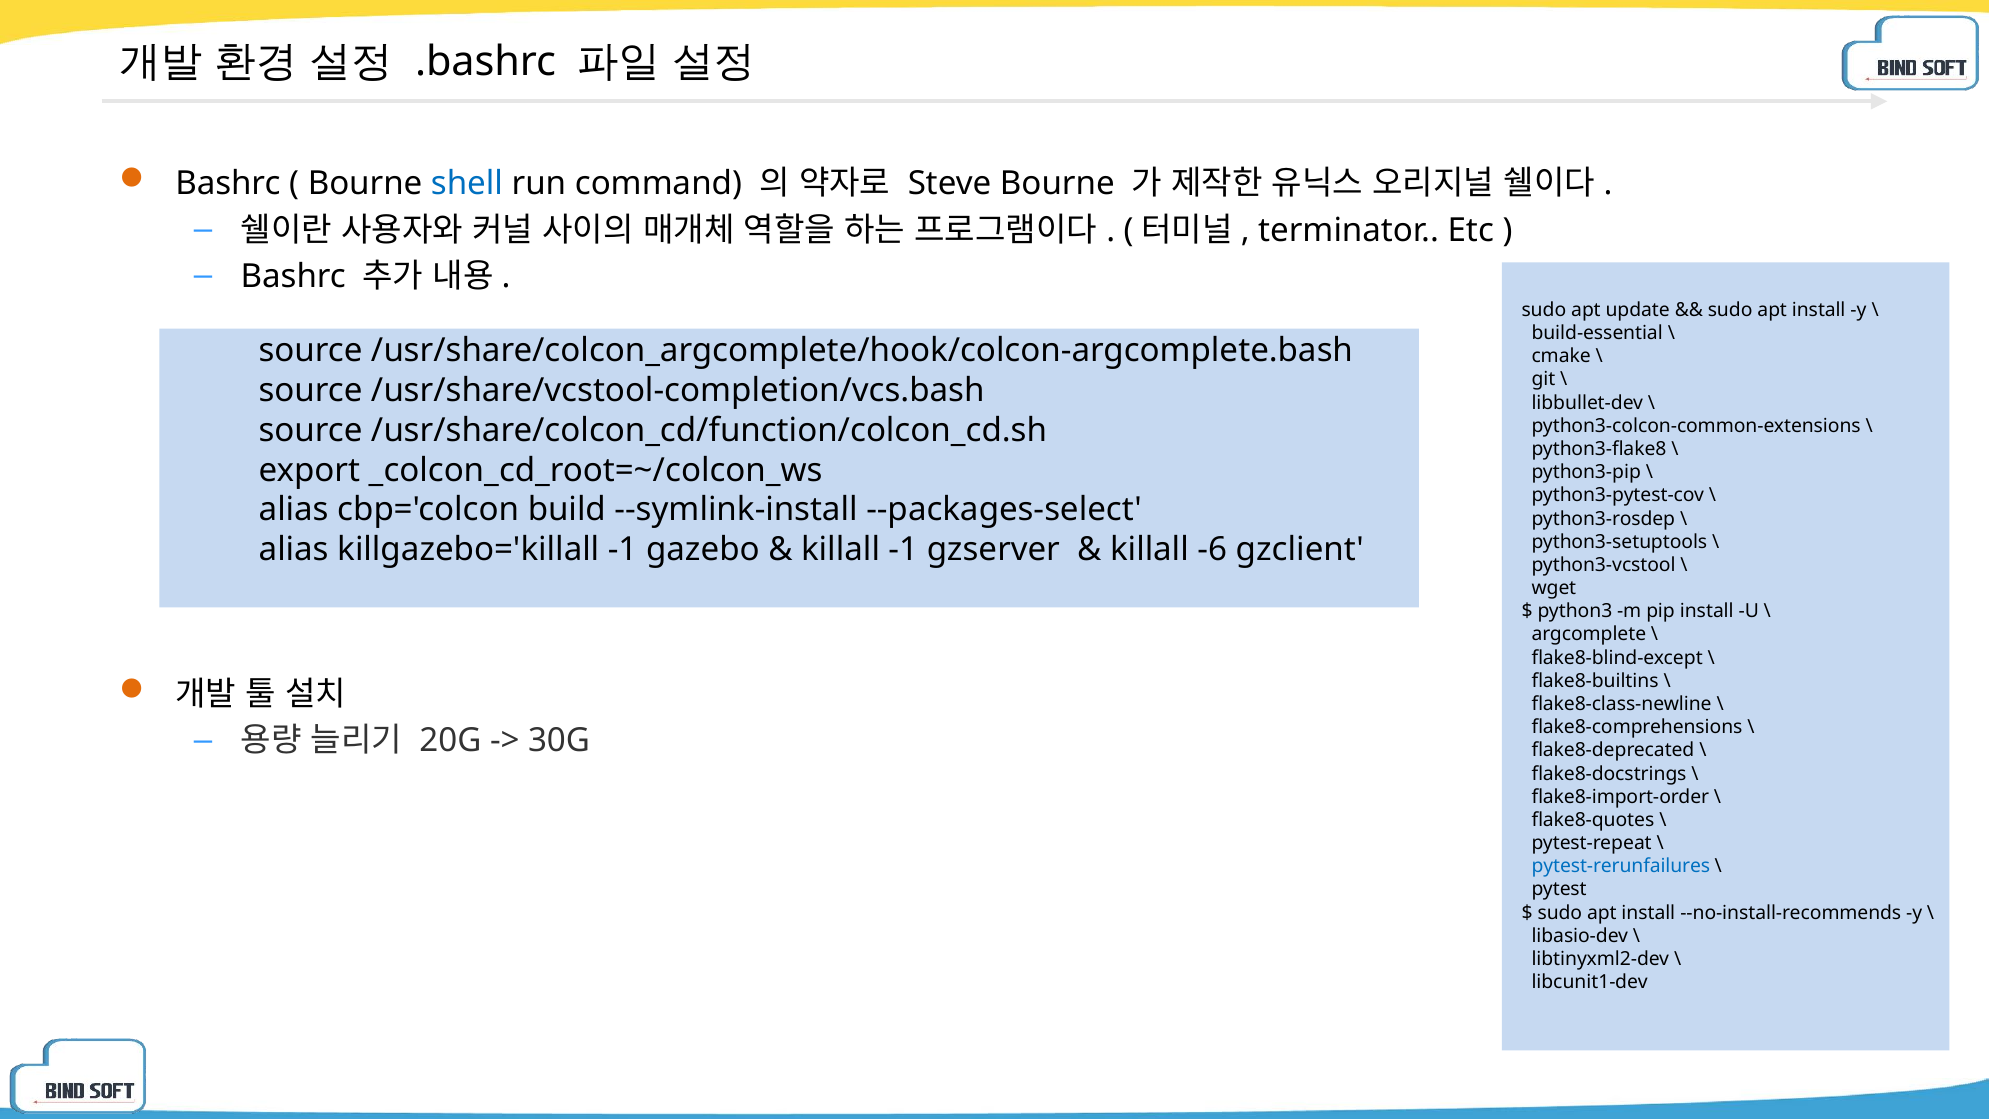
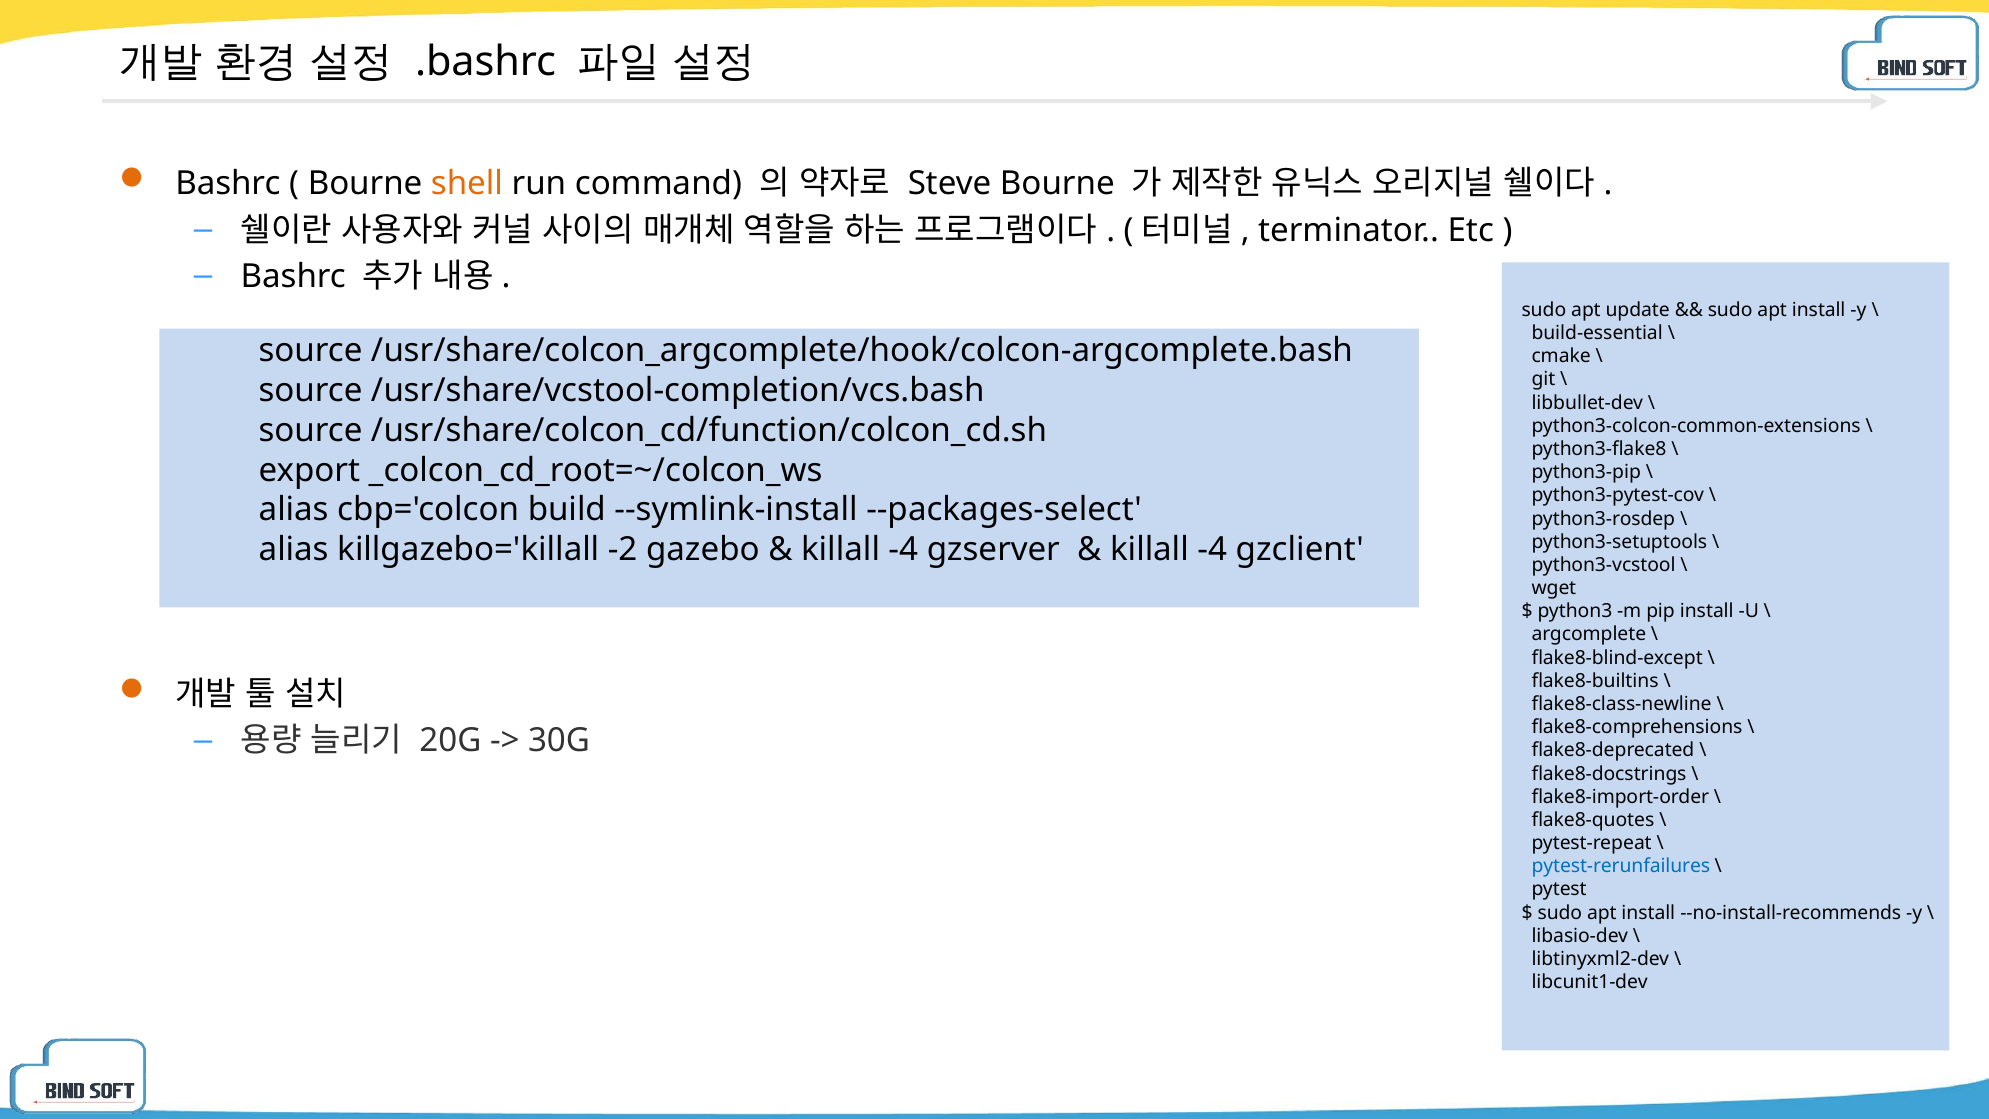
shell colour: blue -> orange
killgazebo='killall -1: -1 -> -2
-1 at (903, 550): -1 -> -4
-6 at (1212, 550): -6 -> -4
